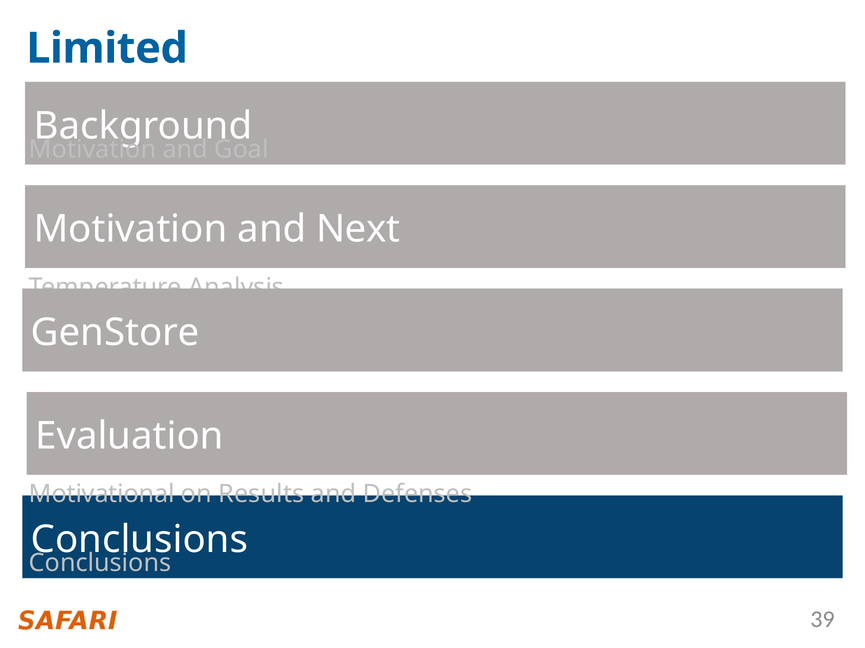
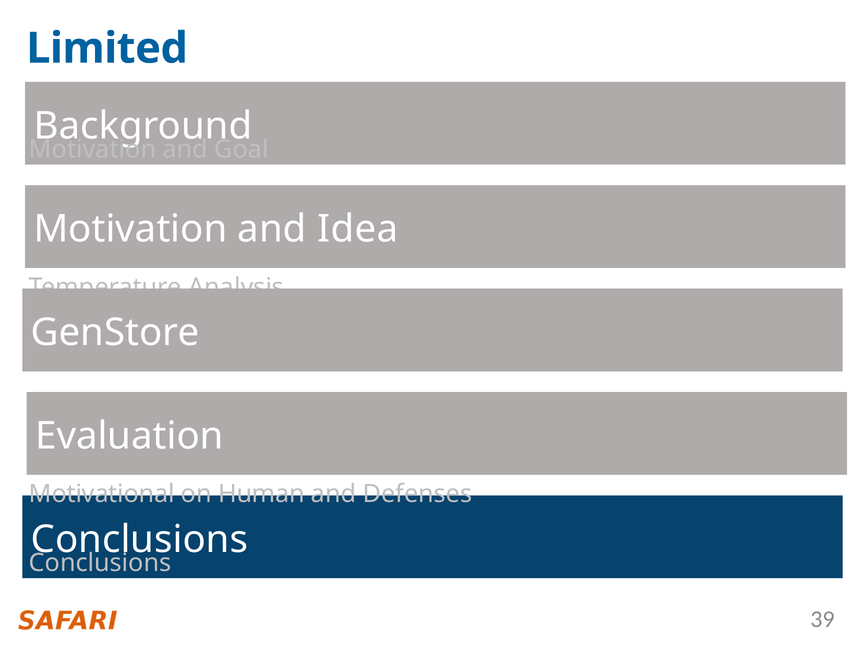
Next: Next -> Idea
Results: Results -> Human
